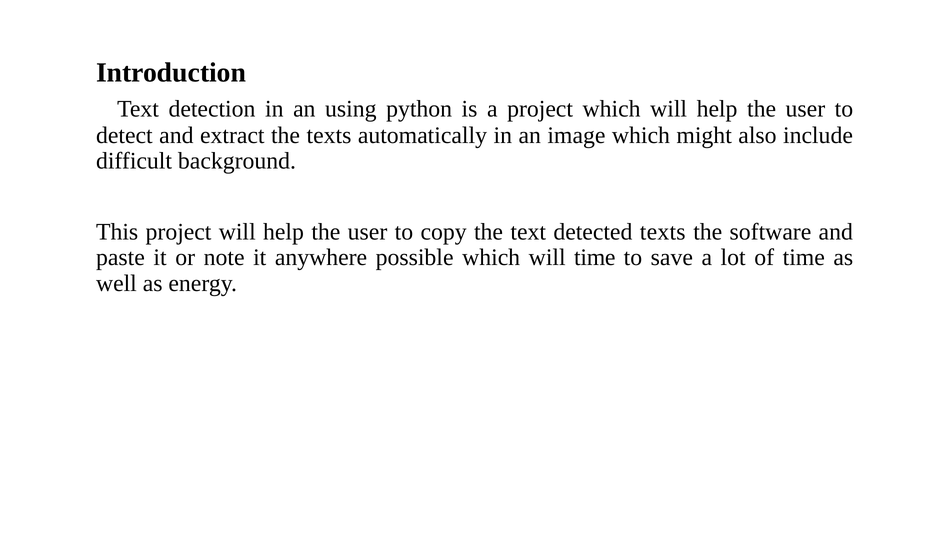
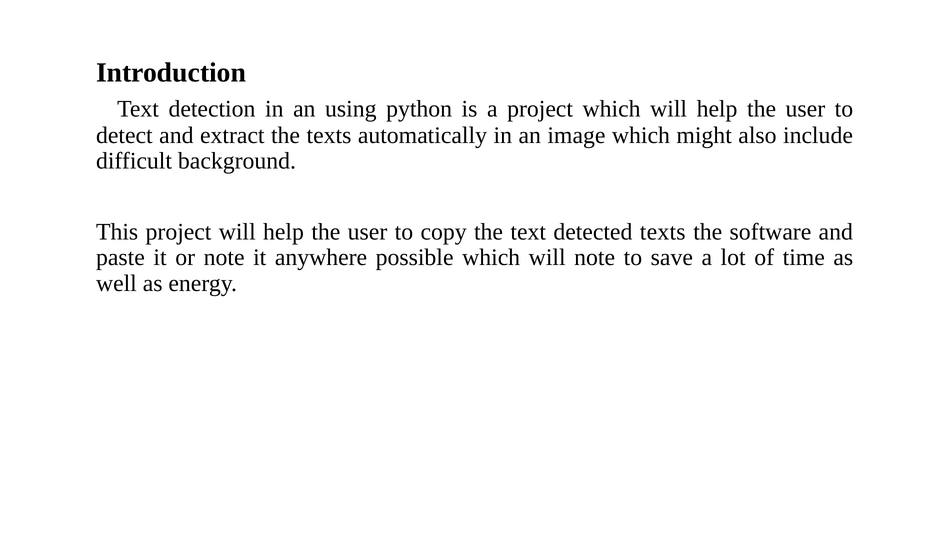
will time: time -> note
